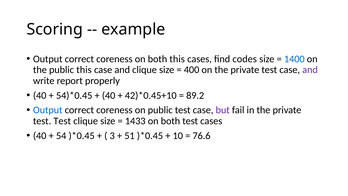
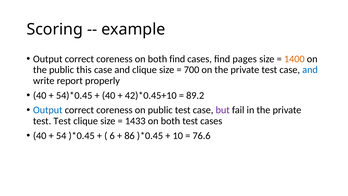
both this: this -> find
codes: codes -> pages
1400 colour: blue -> orange
400: 400 -> 700
and at (310, 70) colour: purple -> blue
3: 3 -> 6
51: 51 -> 86
